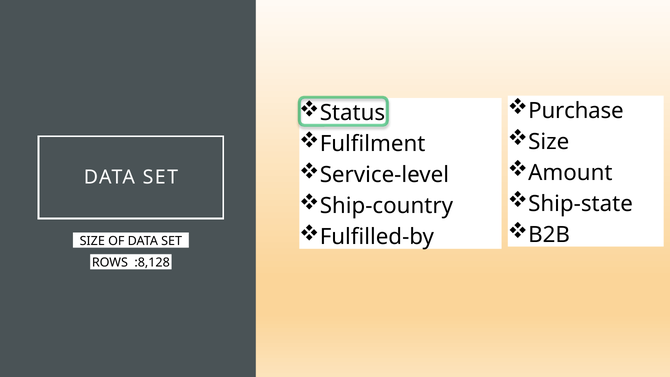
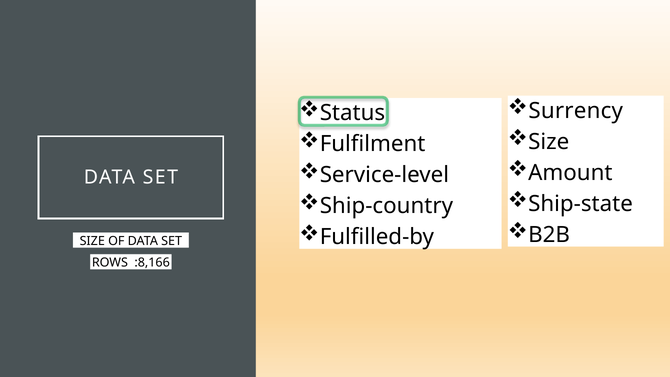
Purchase: Purchase -> Surrency
:8,128: :8,128 -> :8,166
